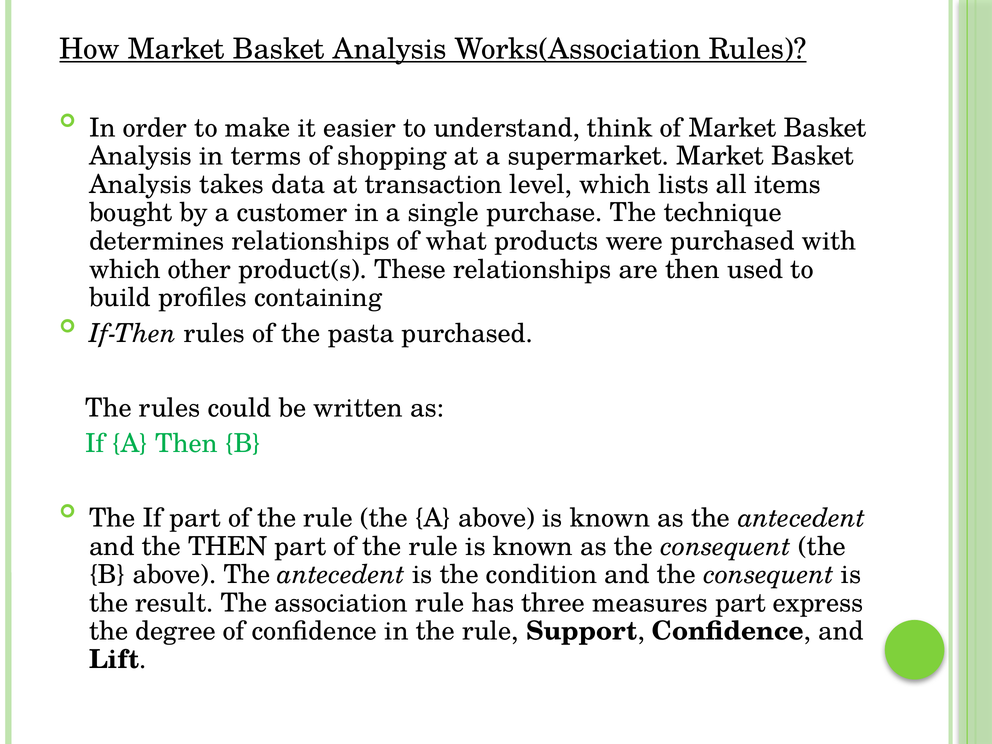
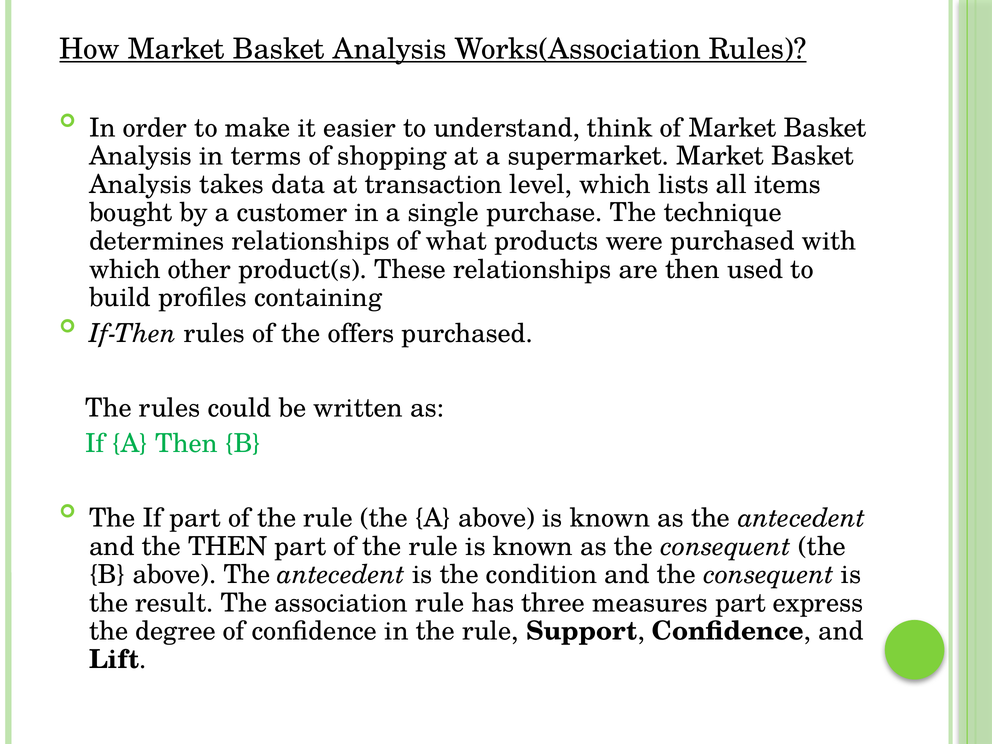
pasta: pasta -> offers
